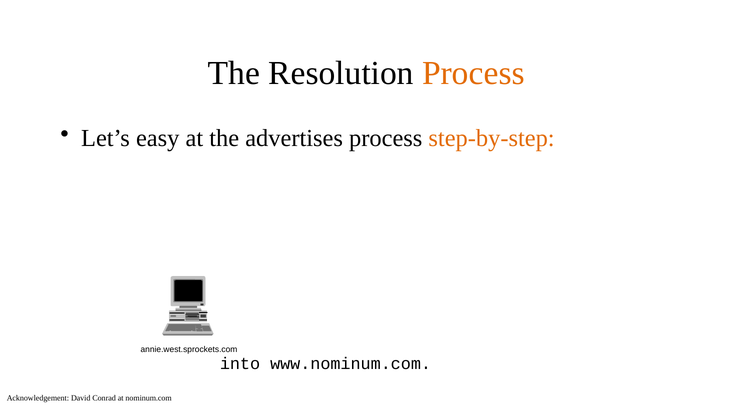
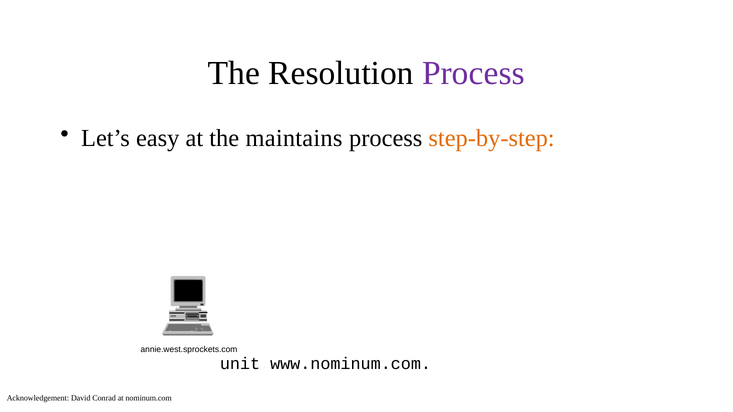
Process at (473, 73) colour: orange -> purple
advertises: advertises -> maintains
into: into -> unit
